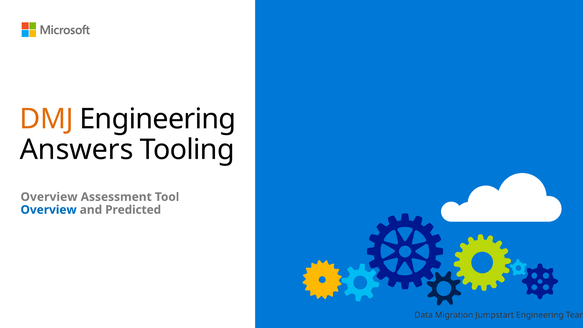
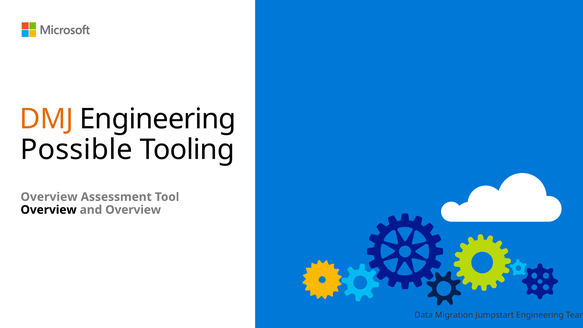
Answers: Answers -> Possible
Overview at (49, 210) colour: blue -> black
and Predicted: Predicted -> Overview
